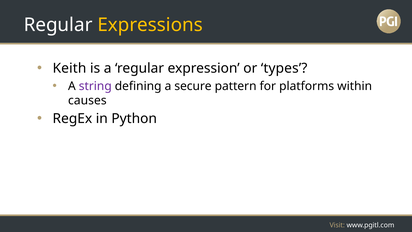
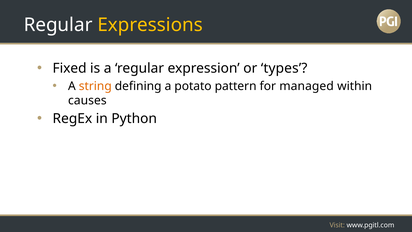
Keith: Keith -> Fixed
string colour: purple -> orange
secure: secure -> potato
platforms: platforms -> managed
